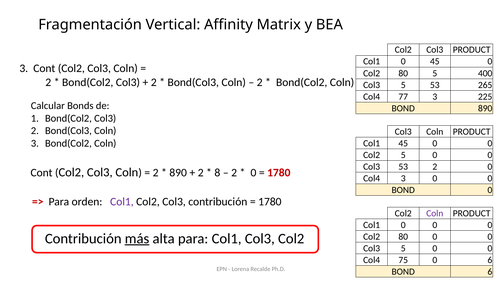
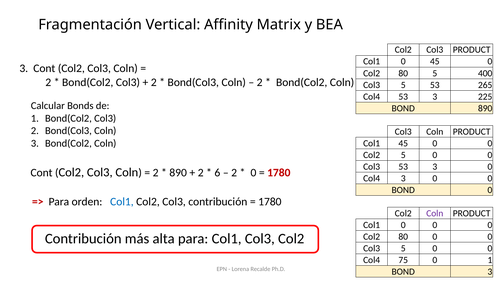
Col4 77: 77 -> 53
Col3 53 2: 2 -> 3
8: 8 -> 6
Col1 at (122, 202) colour: purple -> blue
más underline: present -> none
0 6: 6 -> 1
BOND 6: 6 -> 3
